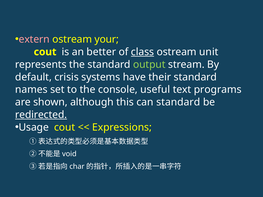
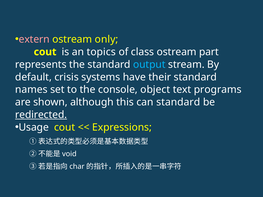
your: your -> only
better: better -> topics
class underline: present -> none
unit: unit -> part
output colour: light green -> light blue
useful: useful -> object
